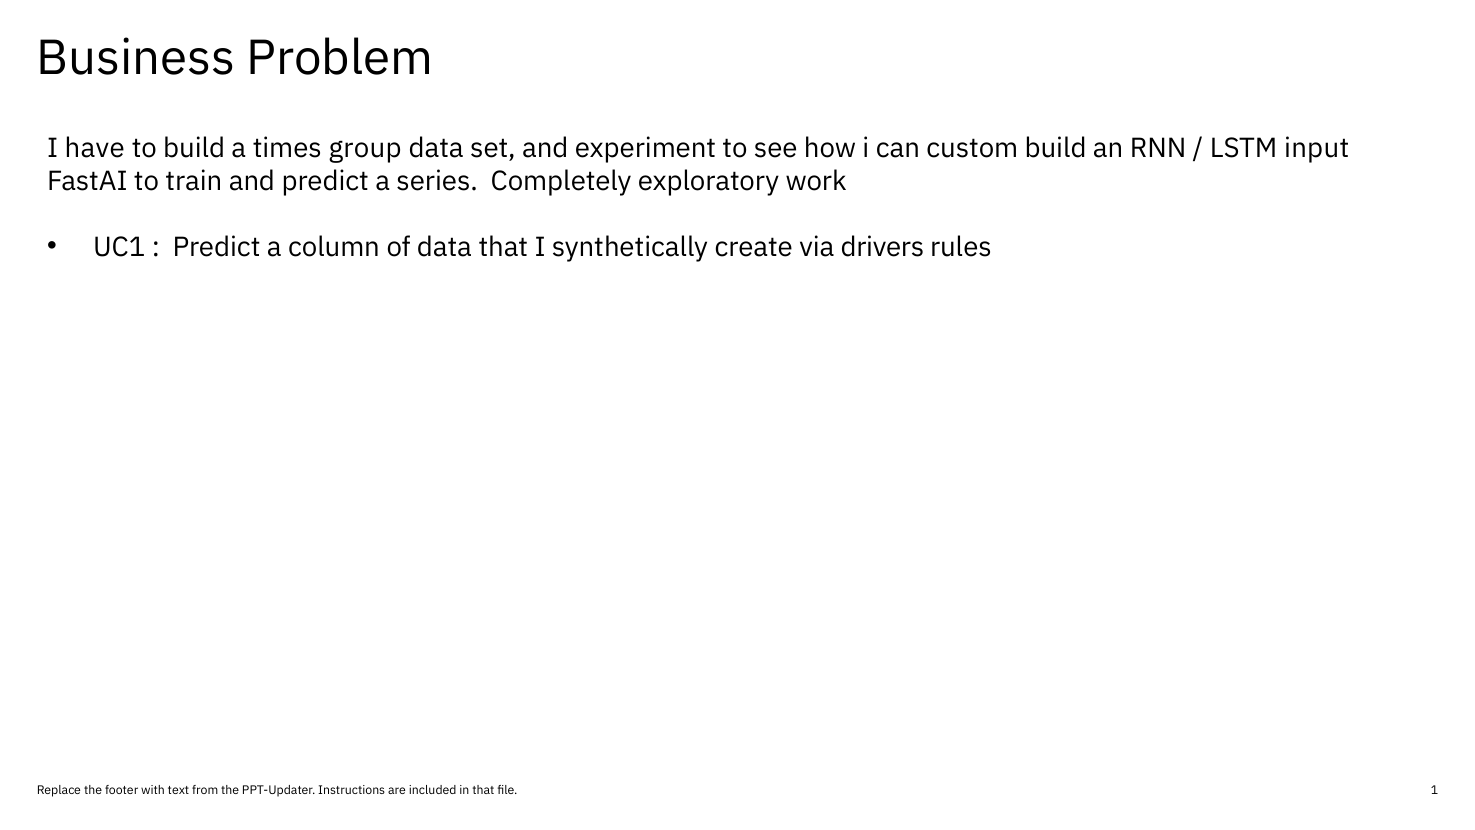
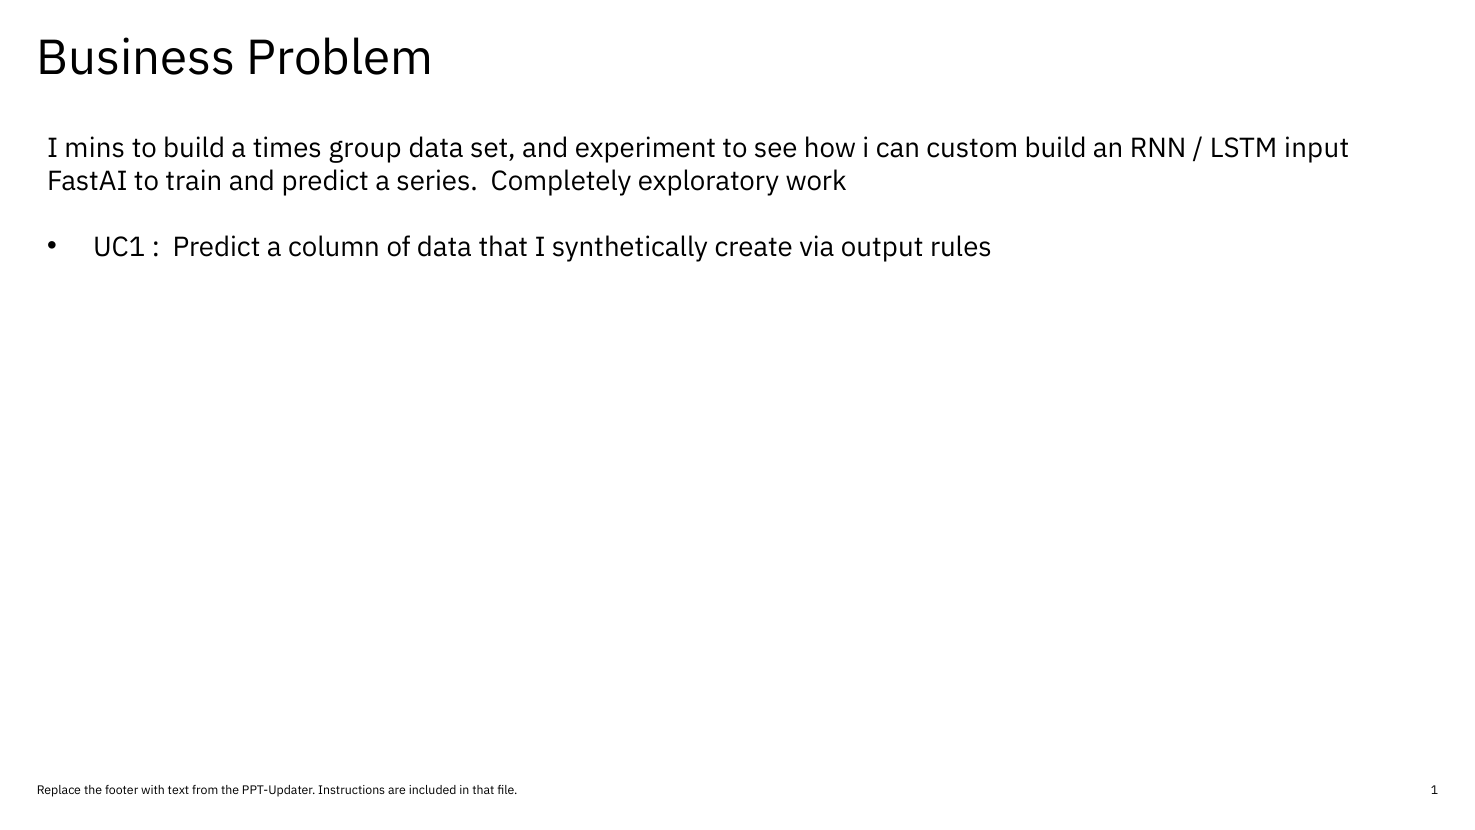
have: have -> mins
drivers: drivers -> output
